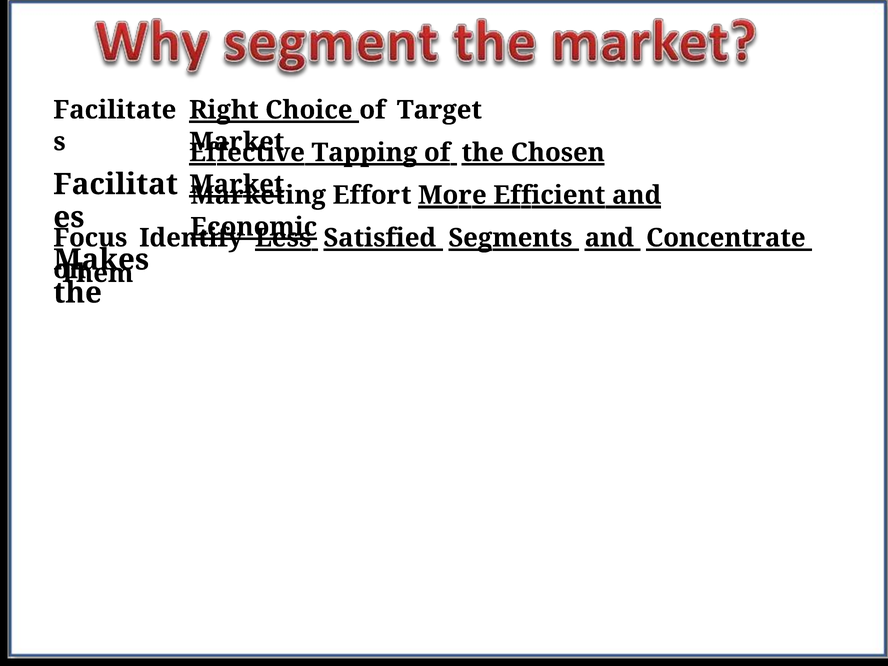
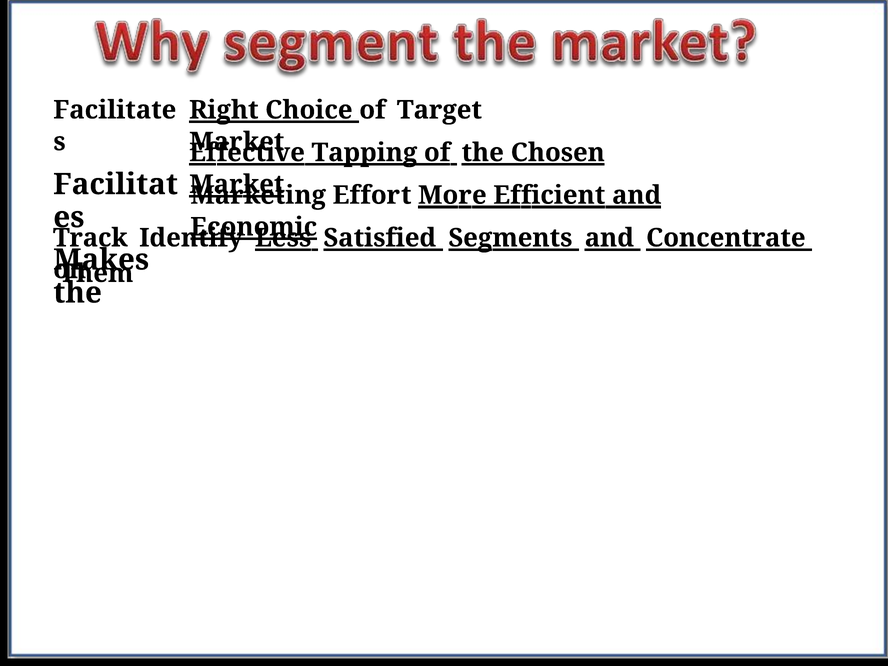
Focus: Focus -> Track
